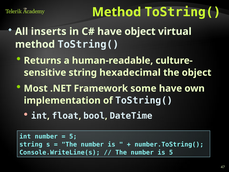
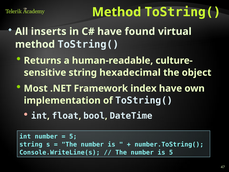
have object: object -> found
some: some -> index
